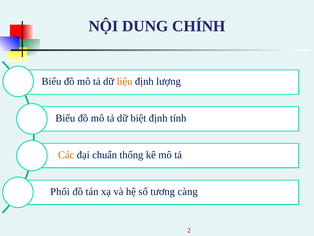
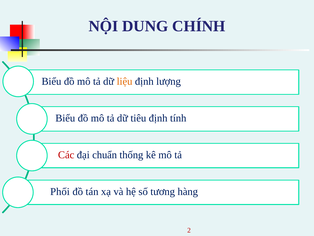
biệt: biệt -> tiêu
Các colour: orange -> red
càng: càng -> hàng
